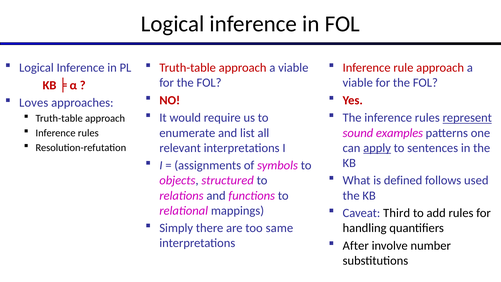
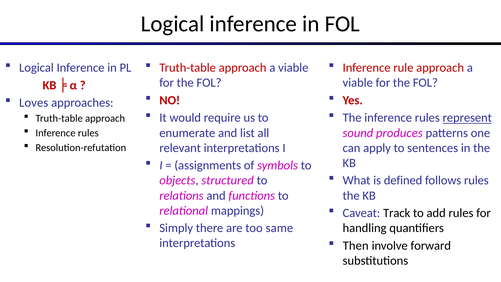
examples: examples -> produces
apply underline: present -> none
follows used: used -> rules
Third: Third -> Track
After: After -> Then
number: number -> forward
